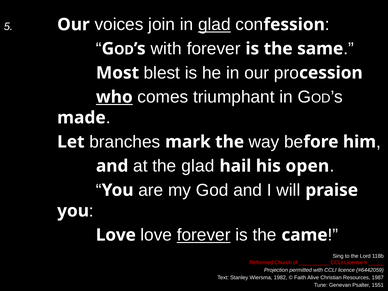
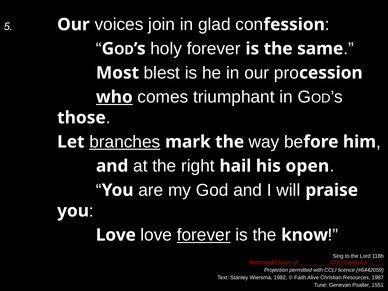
glad at (214, 25) underline: present -> none
with at (166, 49): with -> holy
made: made -> those
branches underline: none -> present
the glad: glad -> right
came: came -> know
